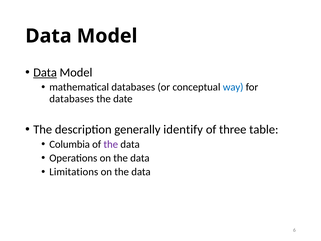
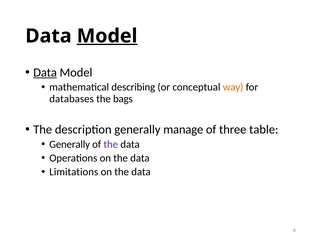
Model at (107, 36) underline: none -> present
mathematical databases: databases -> describing
way colour: blue -> orange
date: date -> bags
identify: identify -> manage
Columbia at (70, 144): Columbia -> Generally
